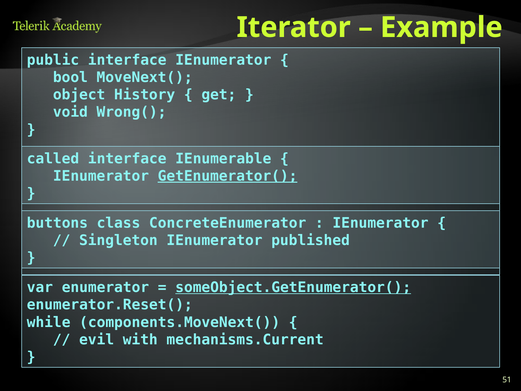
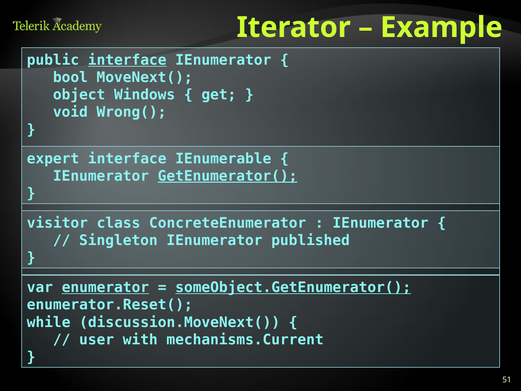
interface at (127, 60) underline: none -> present
History: History -> Windows
called: called -> expert
buttons: buttons -> visitor
enumerator underline: none -> present
components.MoveNext(: components.MoveNext( -> discussion.MoveNext(
evil: evil -> user
